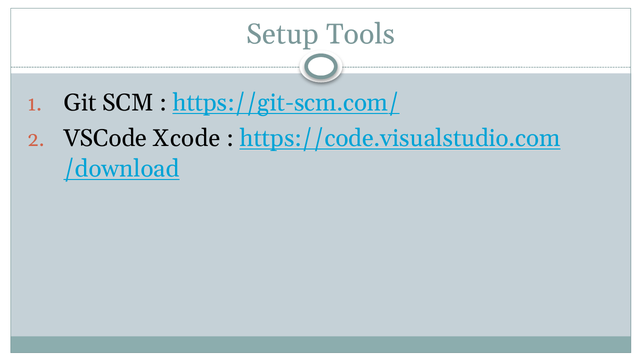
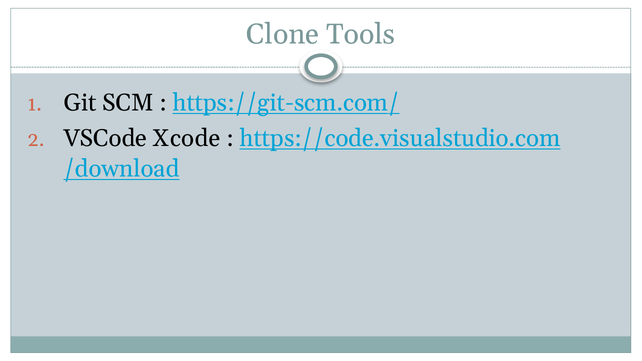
Setup: Setup -> Clone
